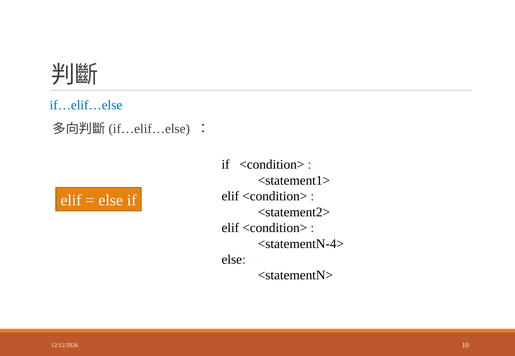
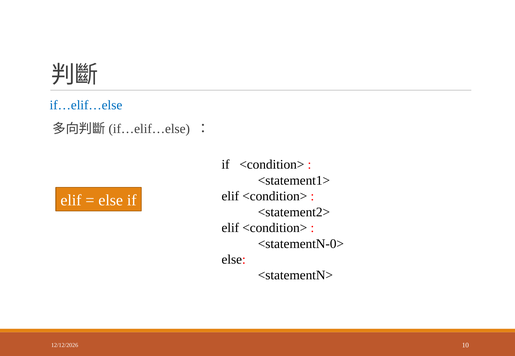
<statementN-4>: <statementN-4> -> <statementN-0>
